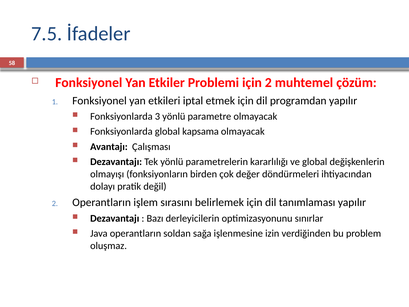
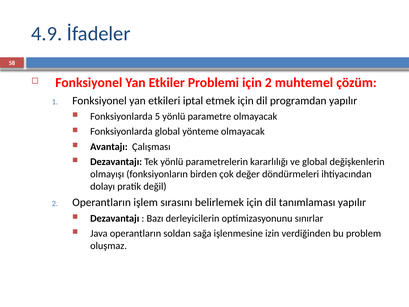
7.5: 7.5 -> 4.9
3: 3 -> 5
kapsama: kapsama -> yönteme
